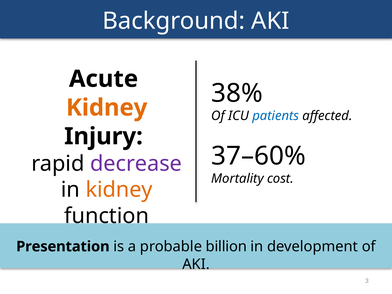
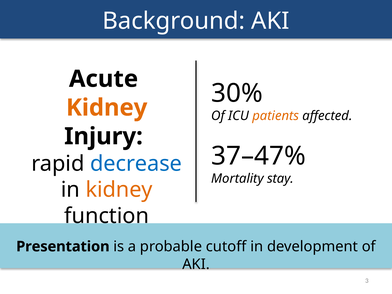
38%: 38% -> 30%
patients colour: blue -> orange
37–60%: 37–60% -> 37–47%
decrease colour: purple -> blue
cost: cost -> stay
billion: billion -> cutoff
